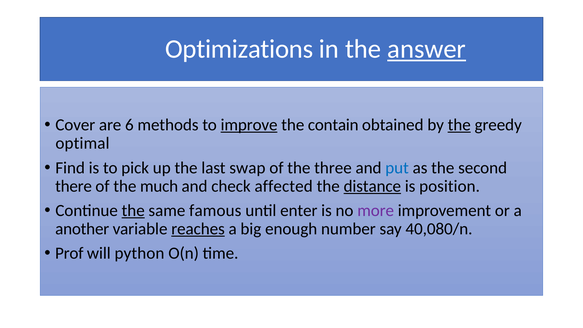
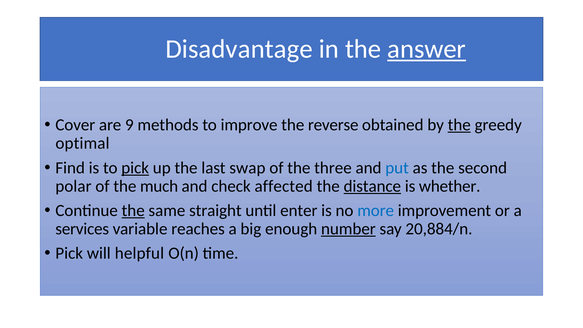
Optimizations: Optimizations -> Disadvantage
6: 6 -> 9
improve underline: present -> none
contain: contain -> reverse
pick at (135, 168) underline: none -> present
there: there -> polar
position: position -> whether
famous: famous -> straight
more colour: purple -> blue
another: another -> services
reaches underline: present -> none
number underline: none -> present
40,080/n: 40,080/n -> 20,884/n
Prof at (69, 253): Prof -> Pick
python: python -> helpful
